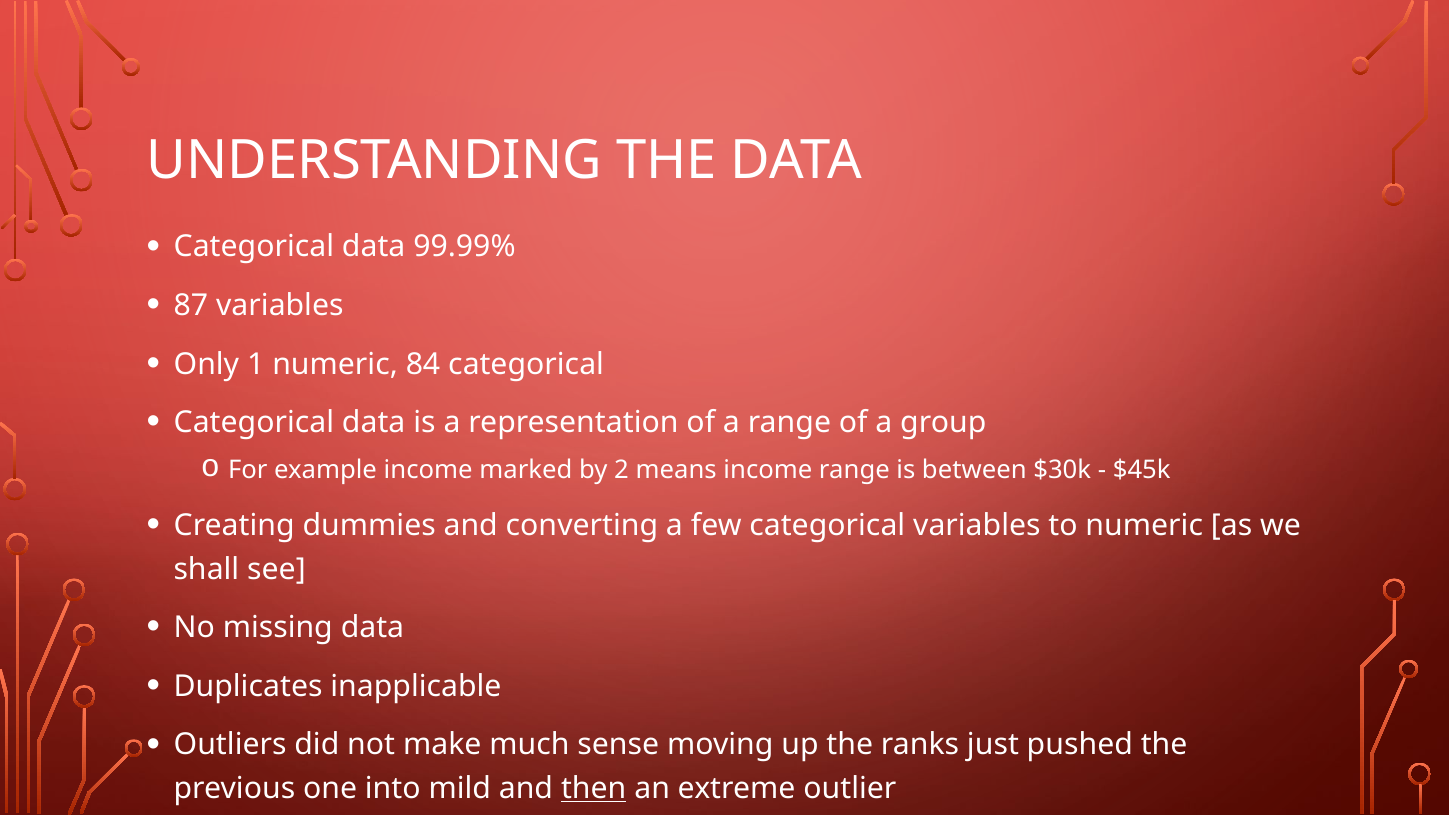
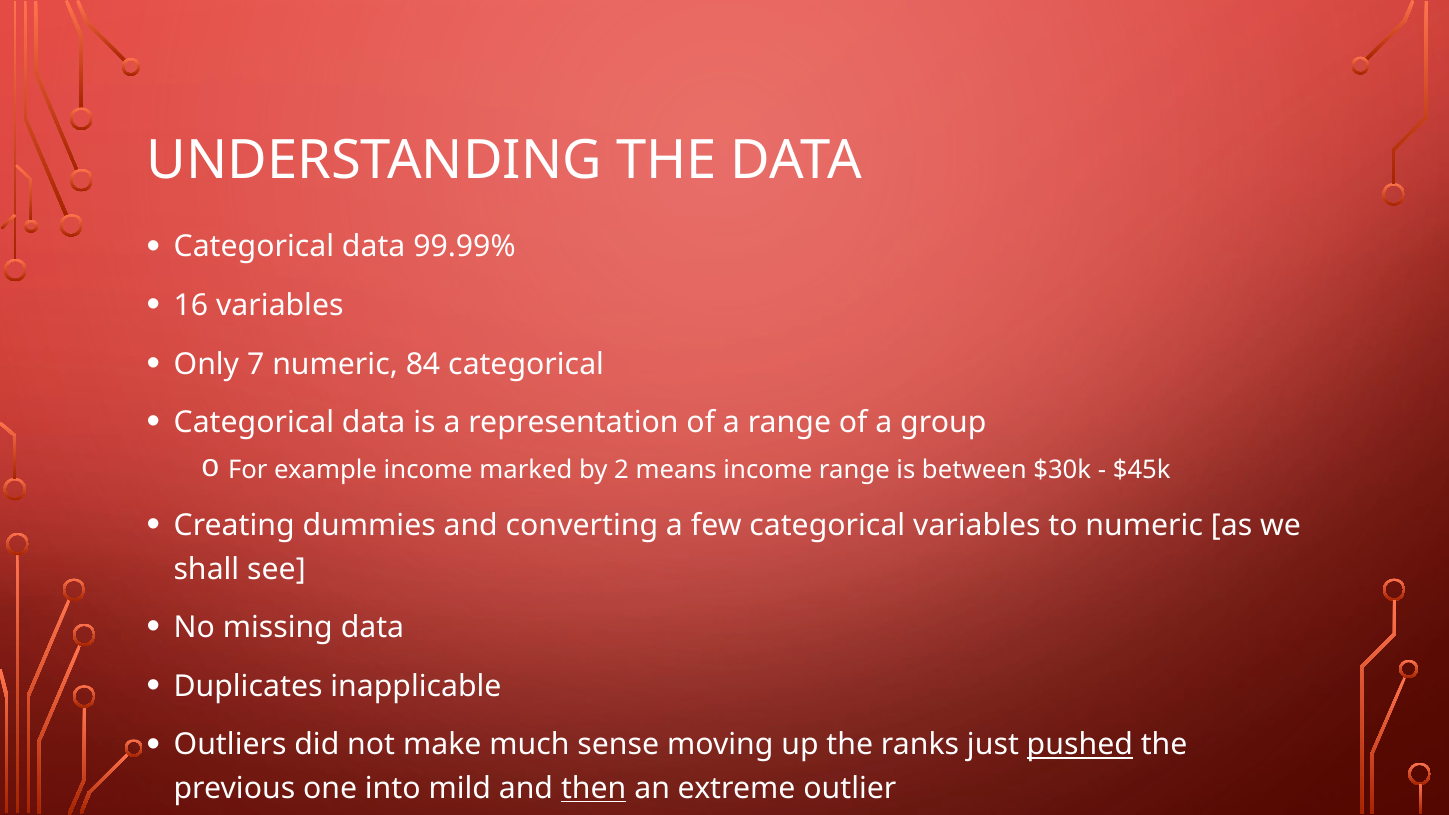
87: 87 -> 16
1: 1 -> 7
pushed underline: none -> present
